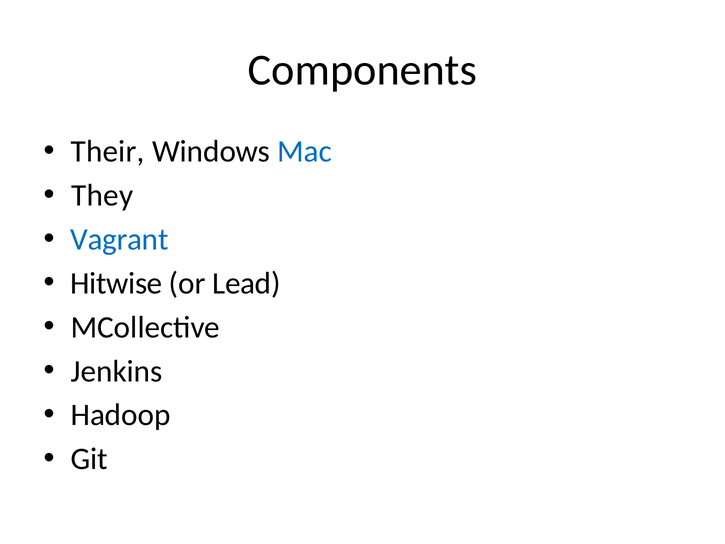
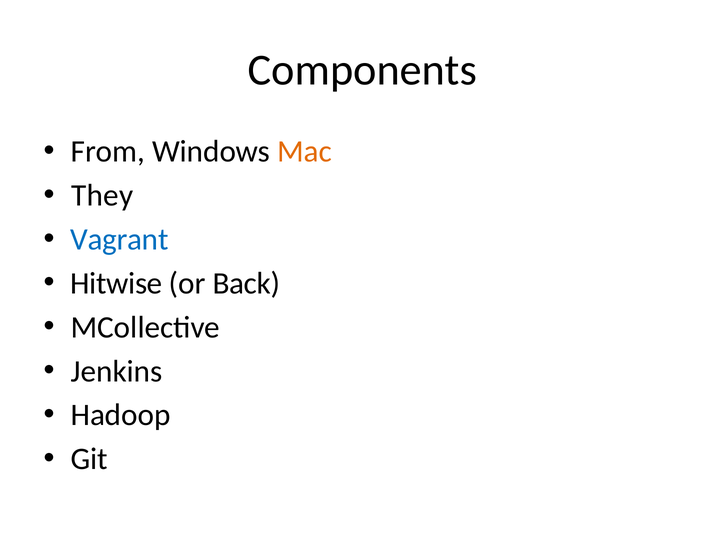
Their: Their -> From
Mac colour: blue -> orange
Lead: Lead -> Back
